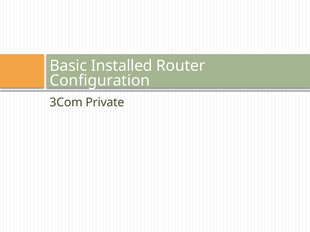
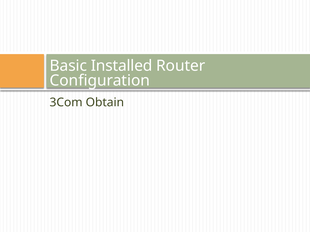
Private: Private -> Obtain
